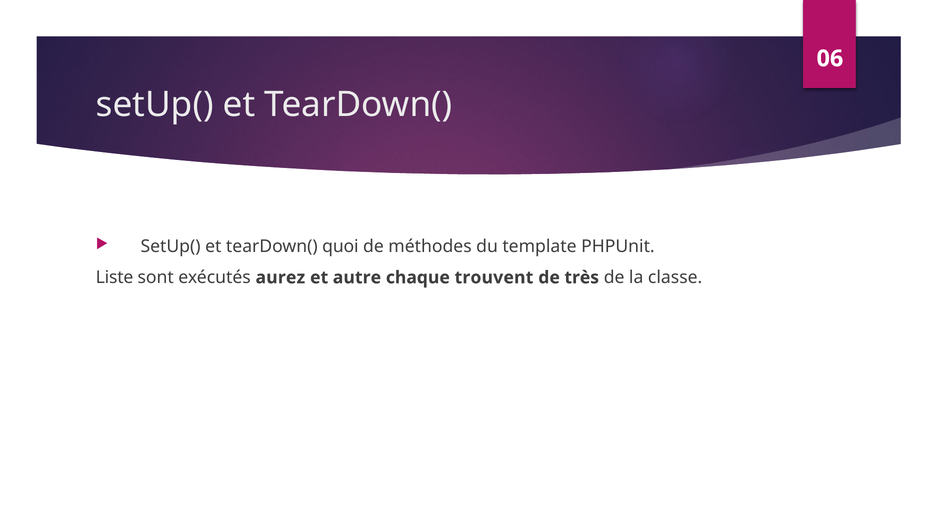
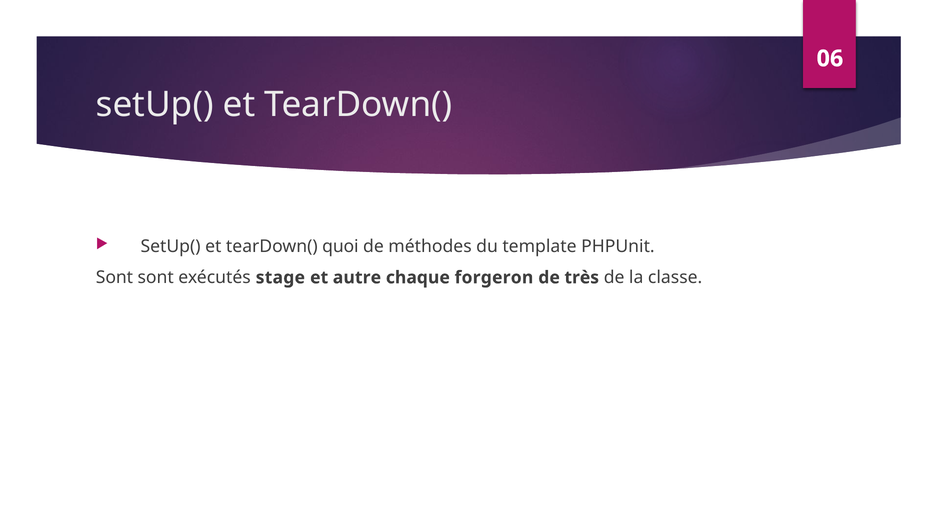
Liste at (115, 277): Liste -> Sont
aurez: aurez -> stage
trouvent: trouvent -> forgeron
